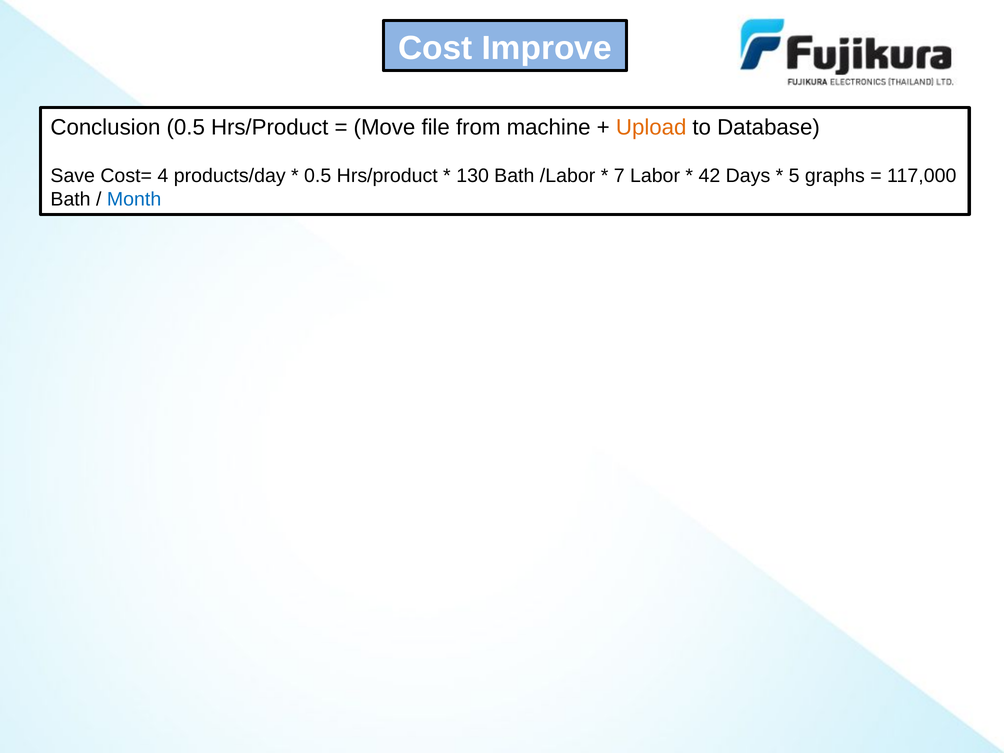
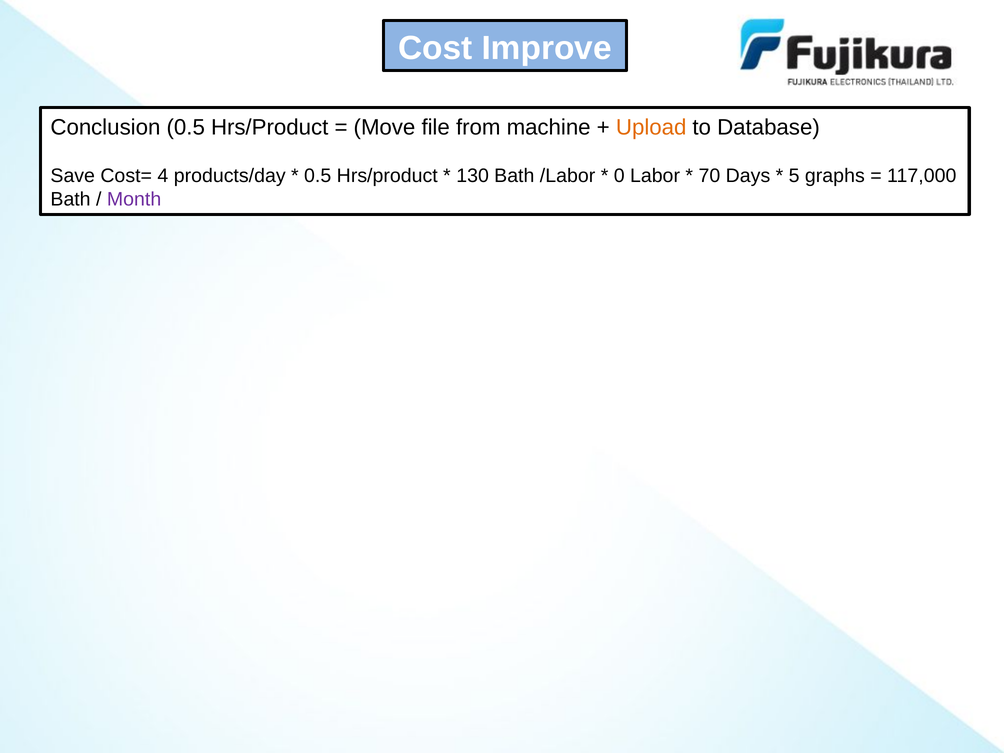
7: 7 -> 0
42: 42 -> 70
Month colour: blue -> purple
